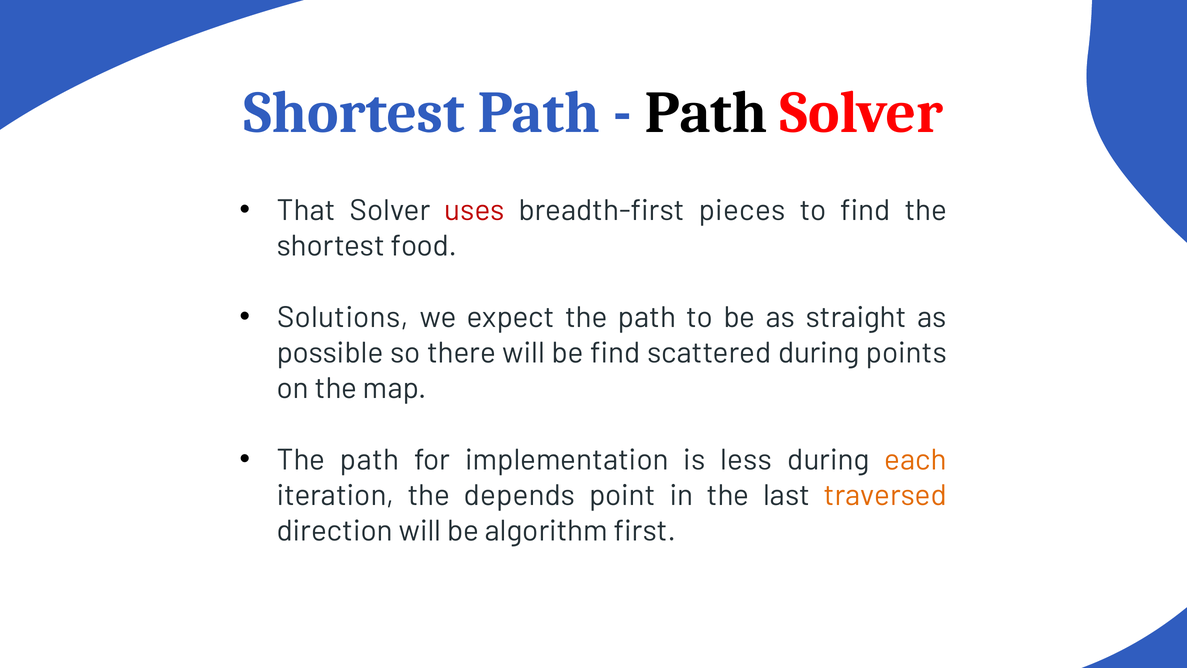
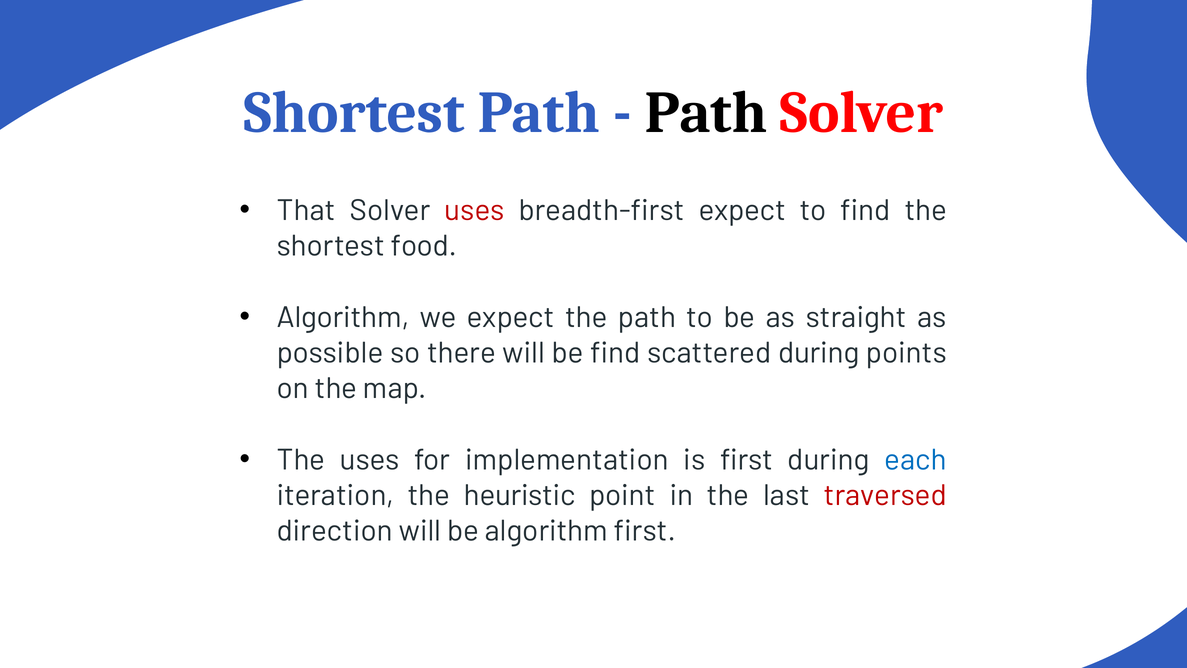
breadth-first pieces: pieces -> expect
Solutions at (343, 317): Solutions -> Algorithm
path at (370, 460): path -> uses
is less: less -> first
each colour: orange -> blue
depends: depends -> heuristic
traversed colour: orange -> red
